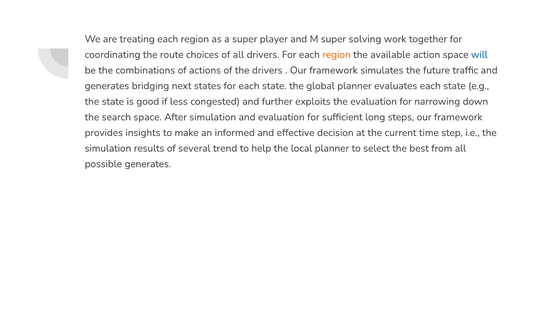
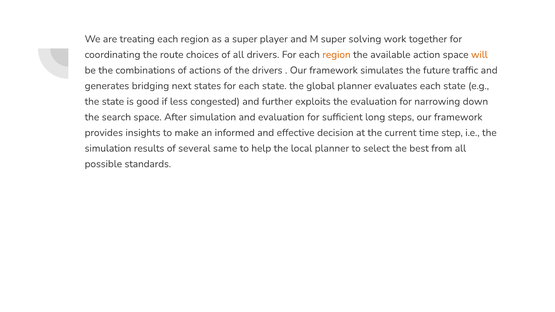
will colour: blue -> orange
trend: trend -> same
possible generates: generates -> standards
